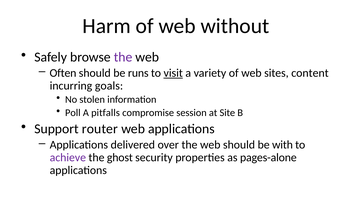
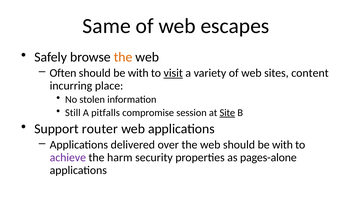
Harm: Harm -> Same
without: without -> escapes
the at (123, 57) colour: purple -> orange
runs at (138, 73): runs -> with
goals: goals -> place
Poll: Poll -> Still
Site underline: none -> present
ghost: ghost -> harm
